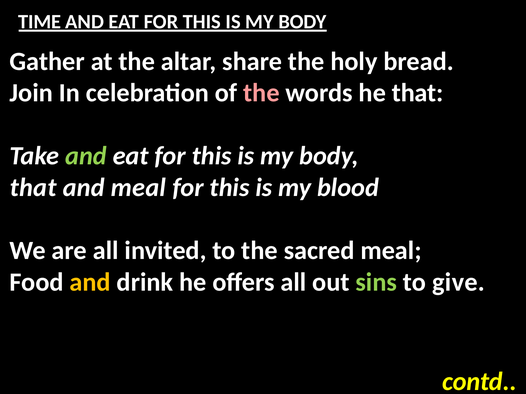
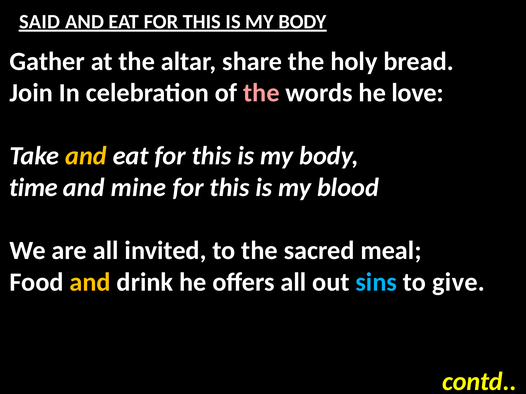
TIME: TIME -> SAID
he that: that -> love
and at (86, 156) colour: light green -> yellow
that at (33, 188): that -> time
and meal: meal -> mine
sins colour: light green -> light blue
